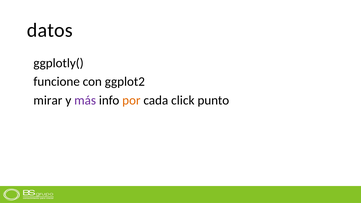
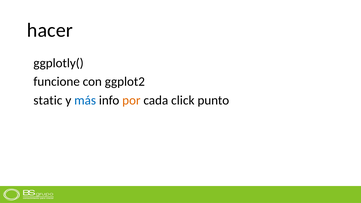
datos: datos -> hacer
mirar: mirar -> static
más colour: purple -> blue
